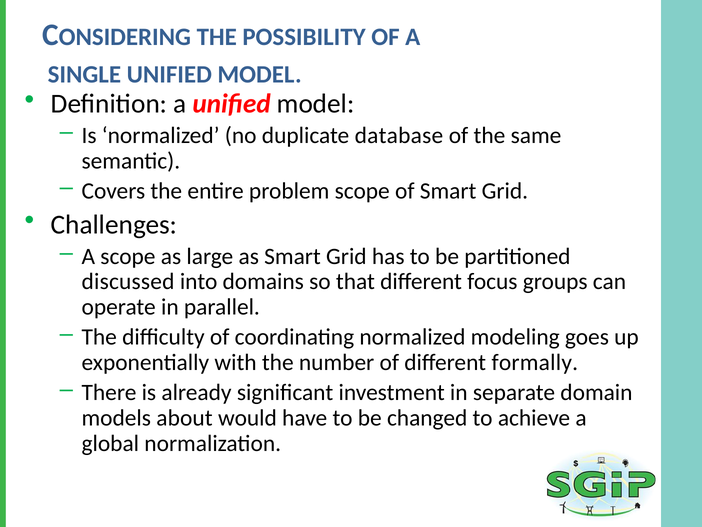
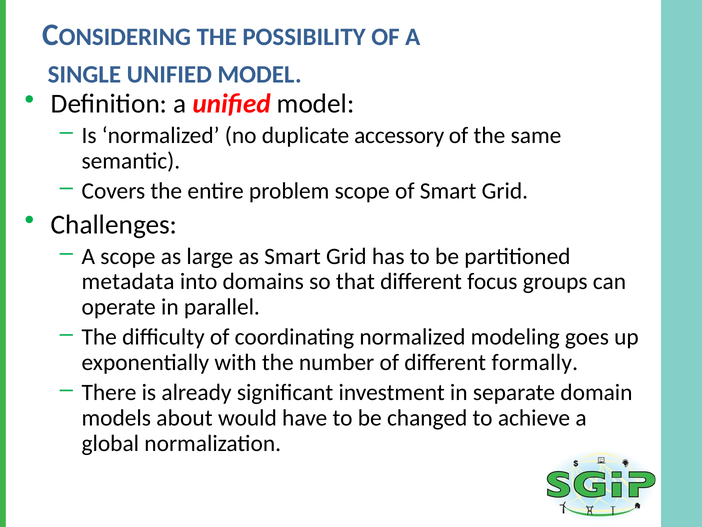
database: database -> accessory
discussed: discussed -> metadata
